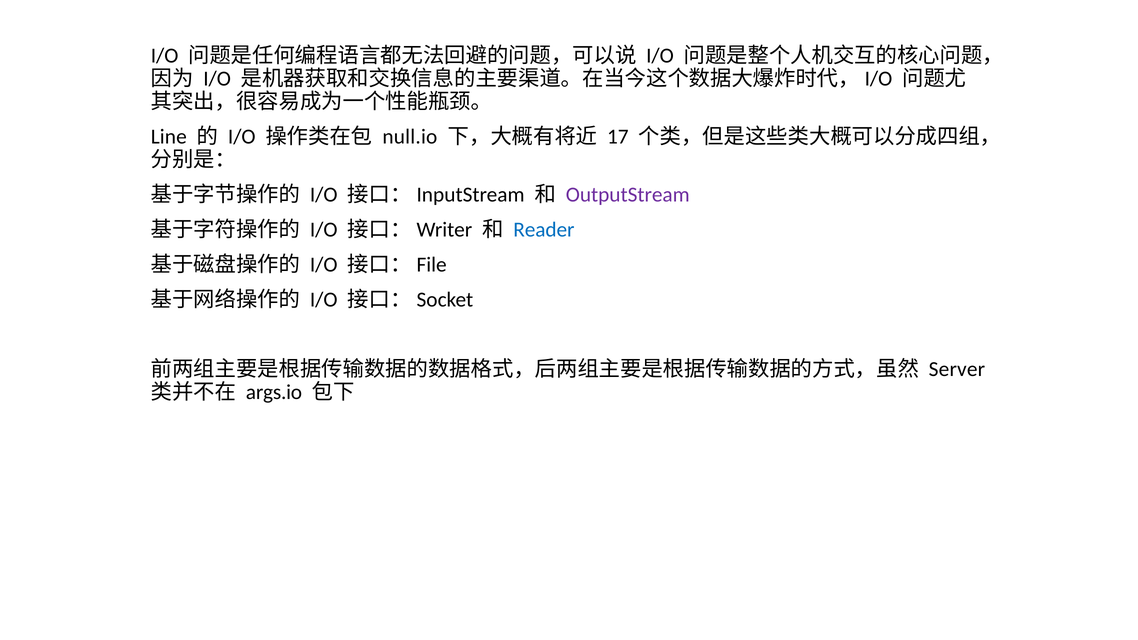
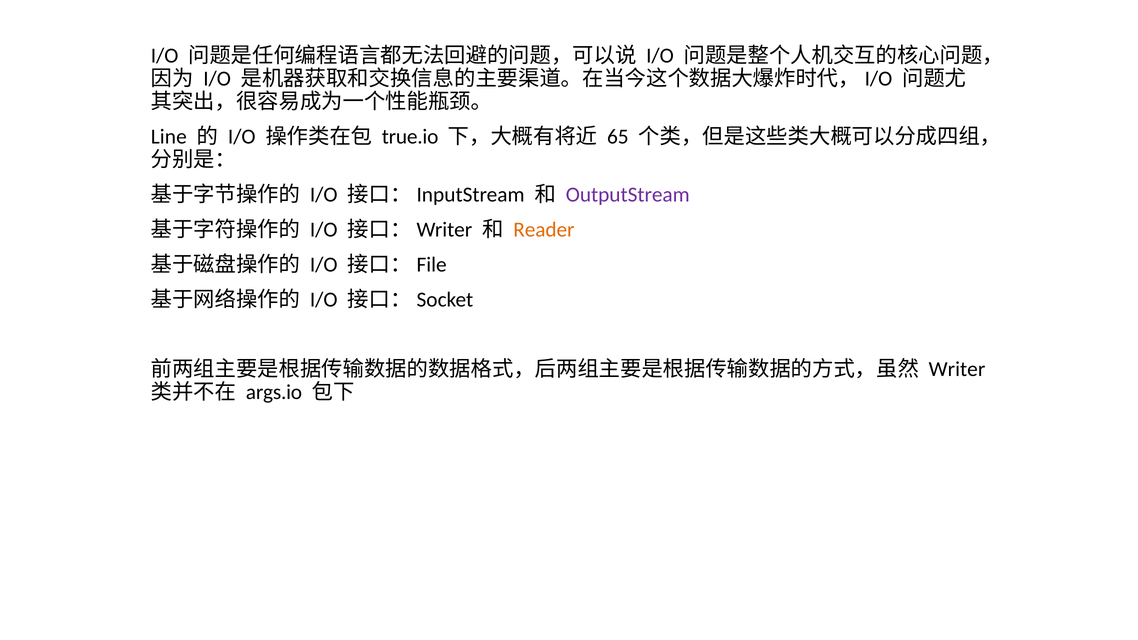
null.io: null.io -> true.io
17: 17 -> 65
Reader colour: blue -> orange
Server: Server -> Writer
